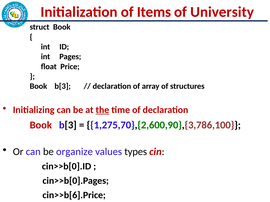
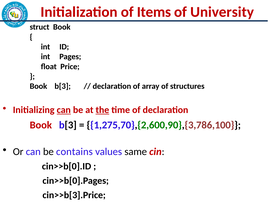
can at (64, 110) underline: none -> present
organize: organize -> contains
types: types -> same
cin>>b[6].Price: cin>>b[6].Price -> cin>>b[3].Price
